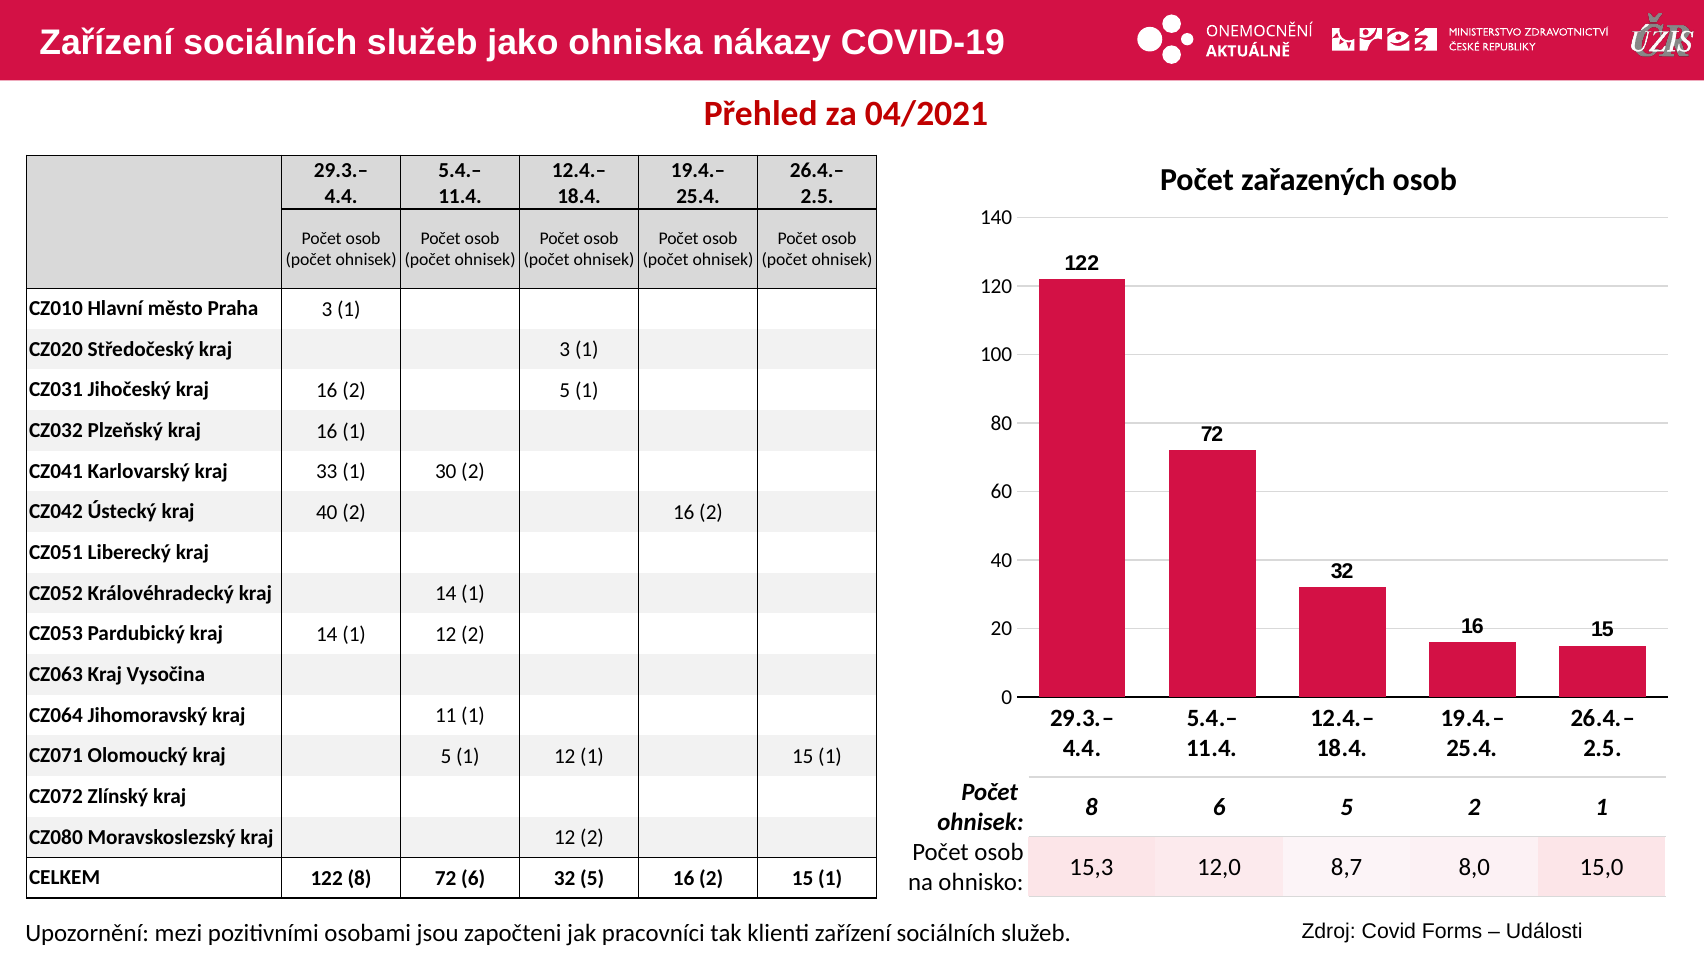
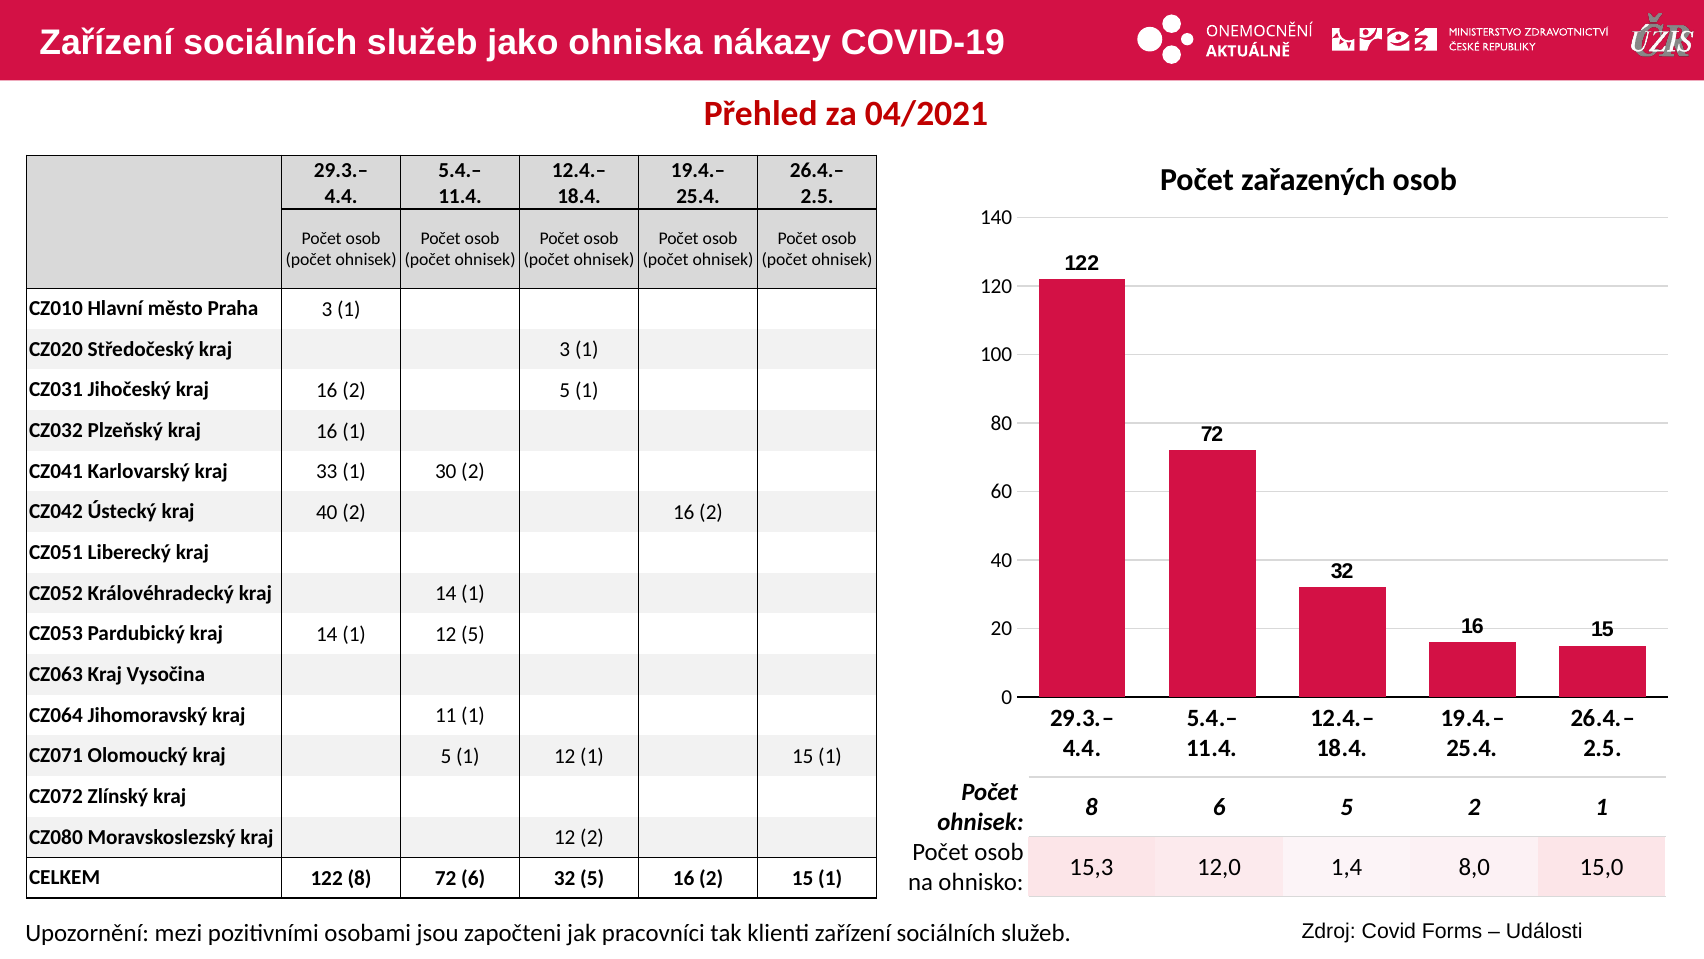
1 12 2: 2 -> 5
8,7: 8,7 -> 1,4
